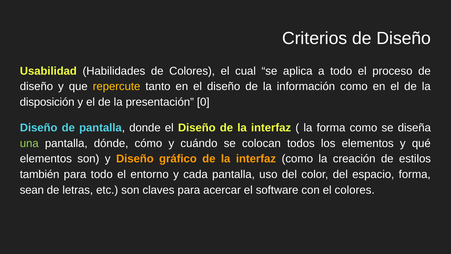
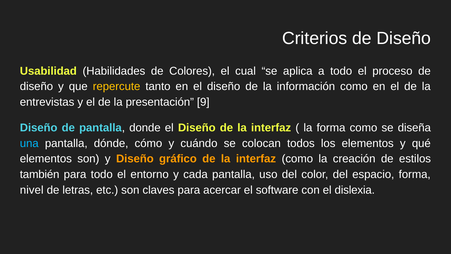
disposición: disposición -> entrevistas
0: 0 -> 9
una colour: light green -> light blue
sean: sean -> nivel
el colores: colores -> dislexia
